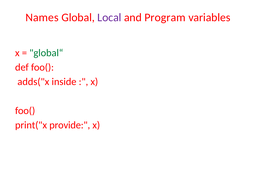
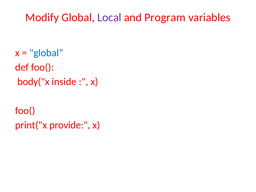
Names: Names -> Modify
global“ colour: green -> blue
adds("x: adds("x -> body("x
